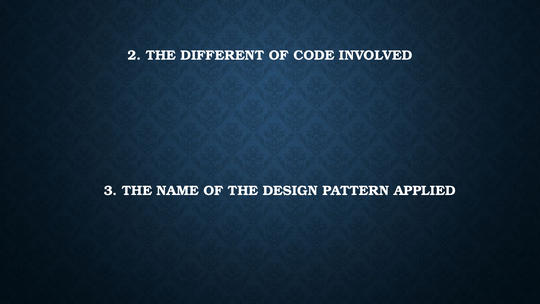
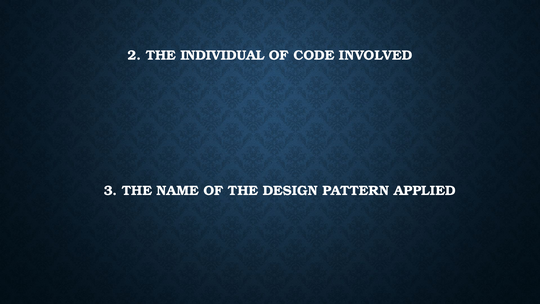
DIFFERENT: DIFFERENT -> INDIVIDUAL
